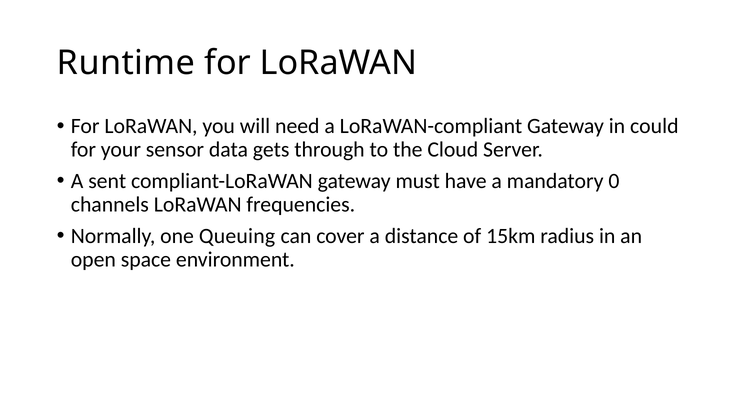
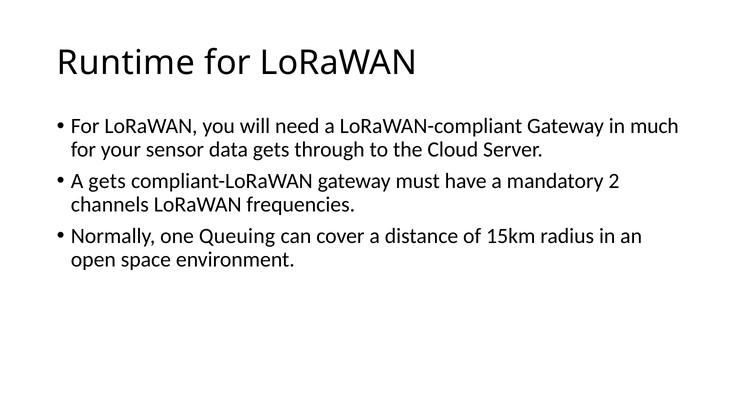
could: could -> much
A sent: sent -> gets
0: 0 -> 2
